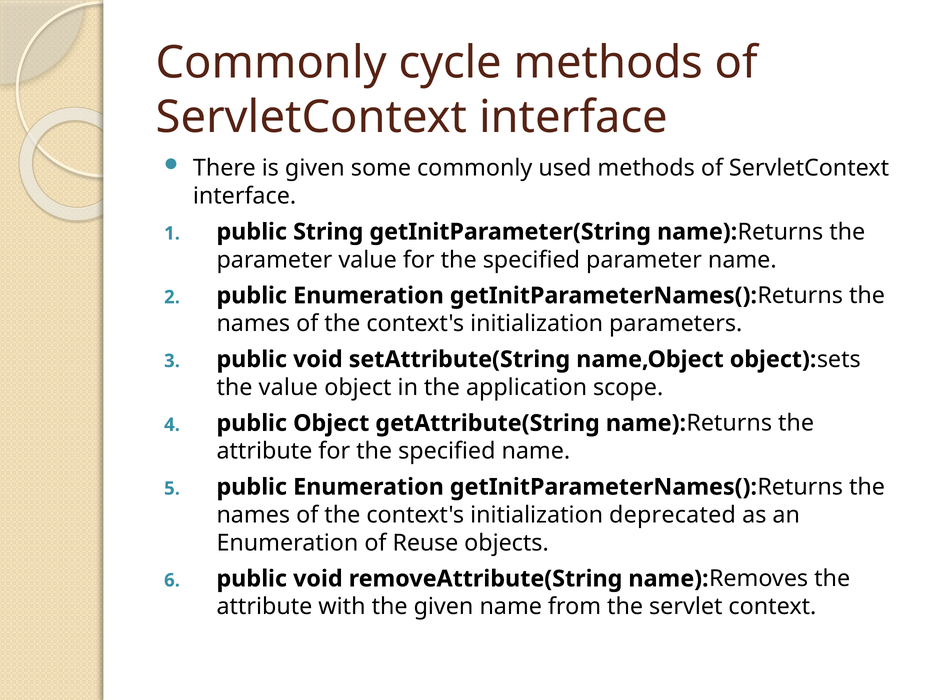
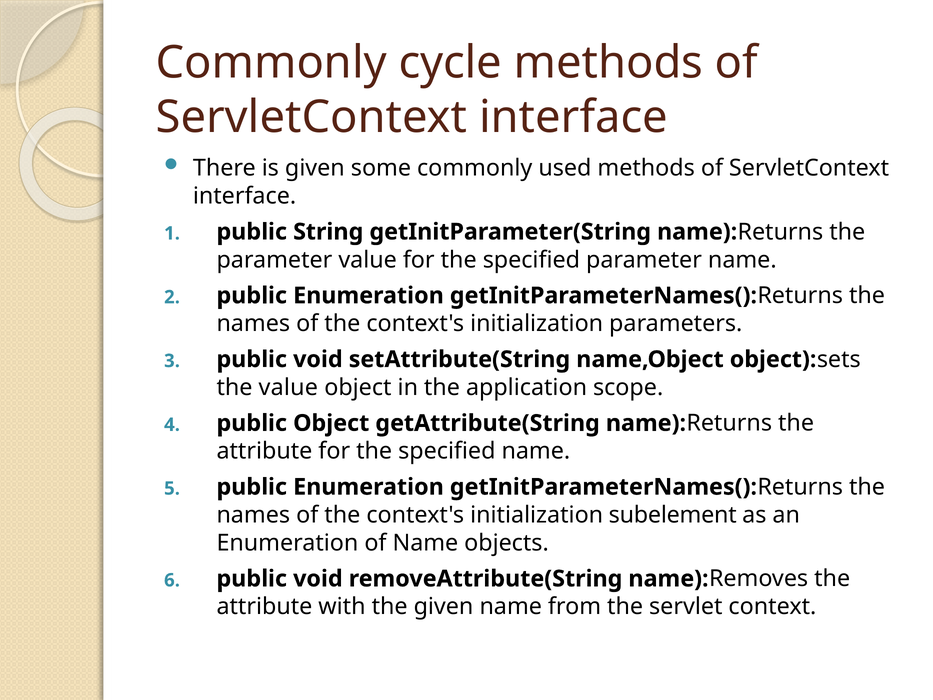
deprecated: deprecated -> subelement
of Reuse: Reuse -> Name
